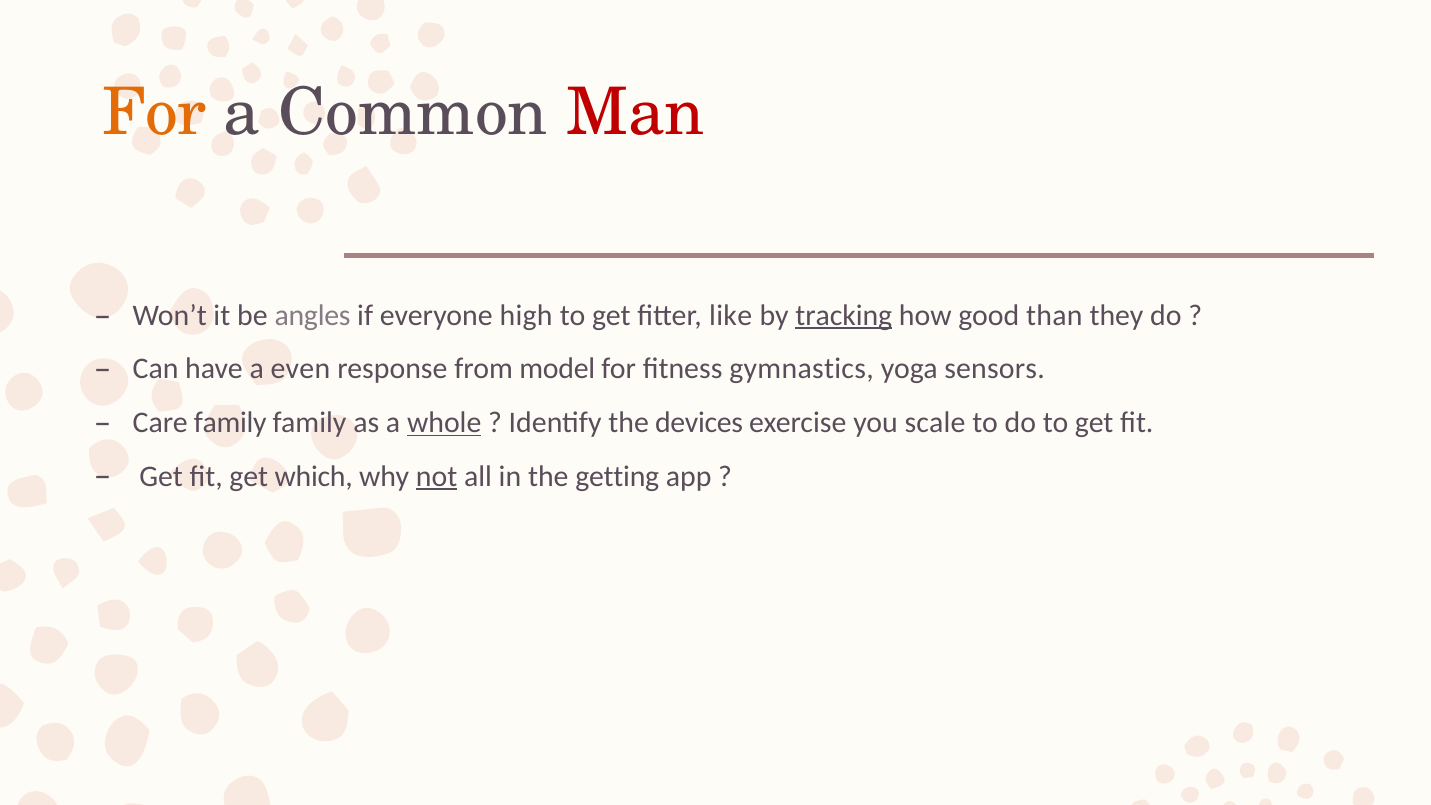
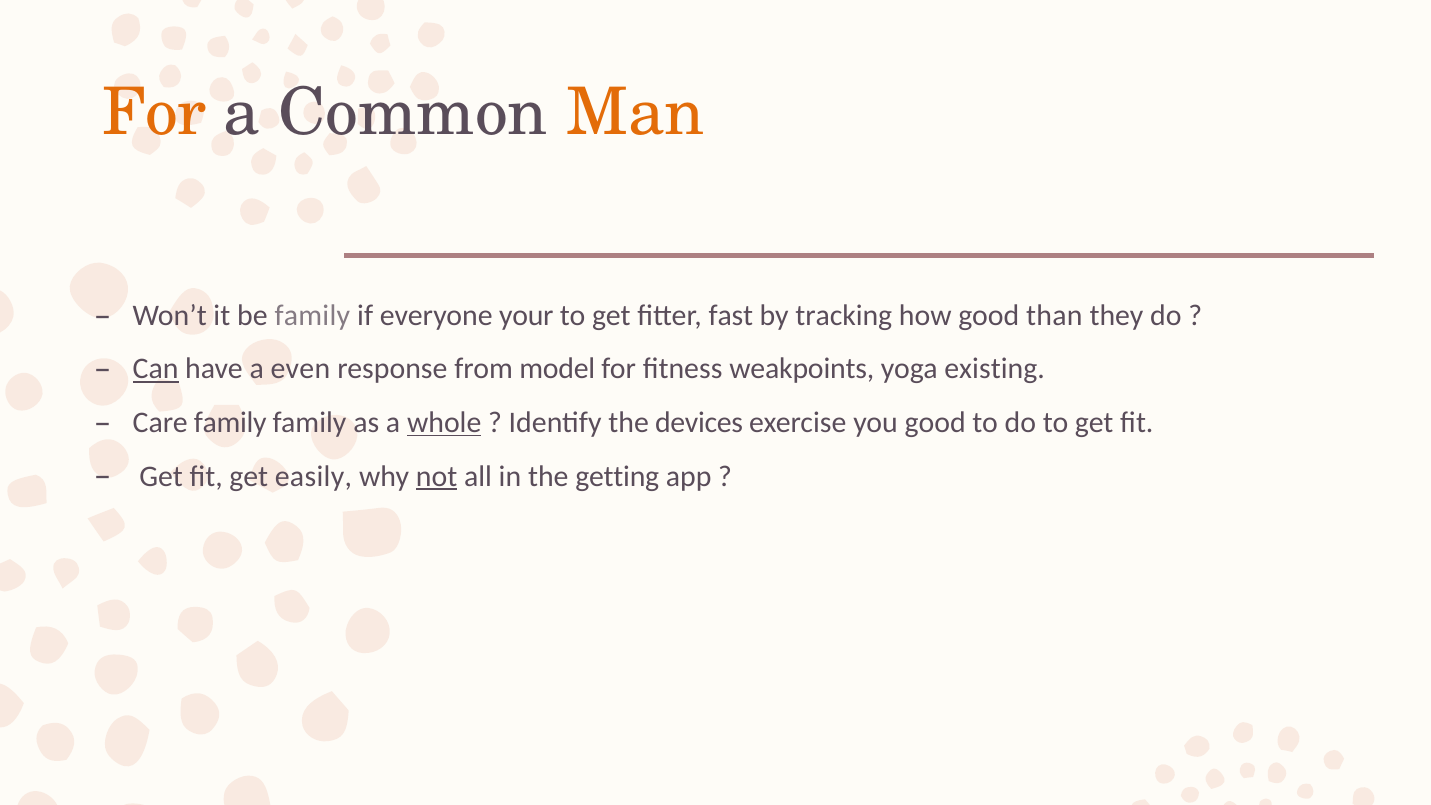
Man colour: red -> orange
be angles: angles -> family
high: high -> your
like: like -> fast
tracking underline: present -> none
Can underline: none -> present
gymnastics: gymnastics -> weakpoints
sensors: sensors -> existing
you scale: scale -> good
which: which -> easily
